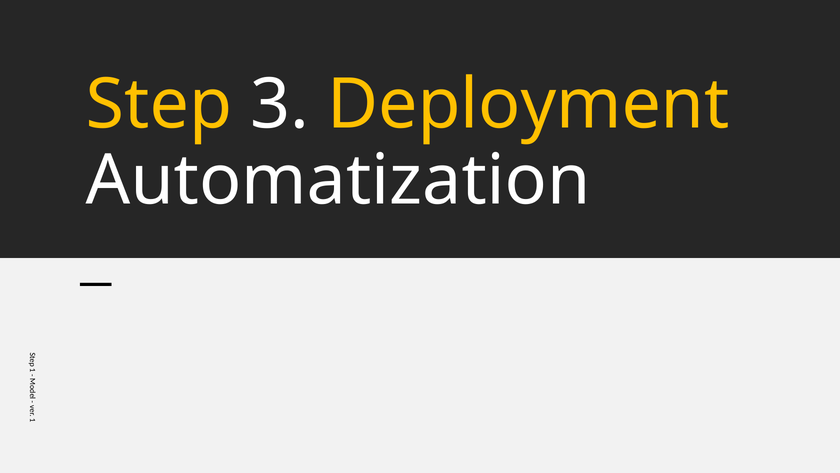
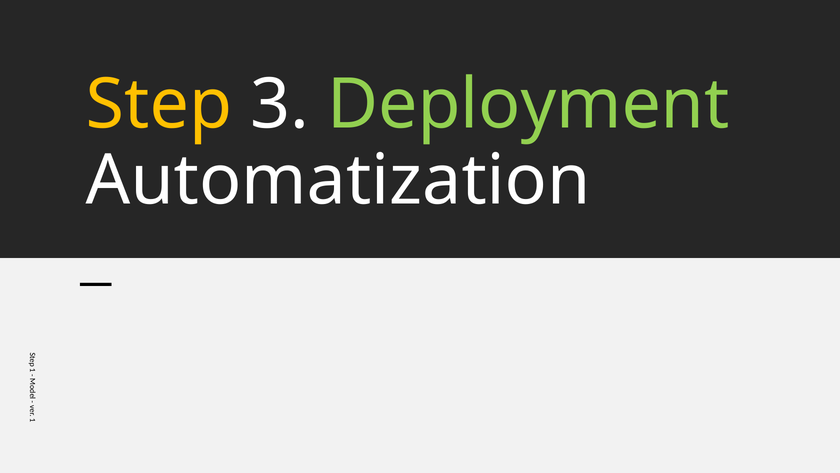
Deployment colour: yellow -> light green
